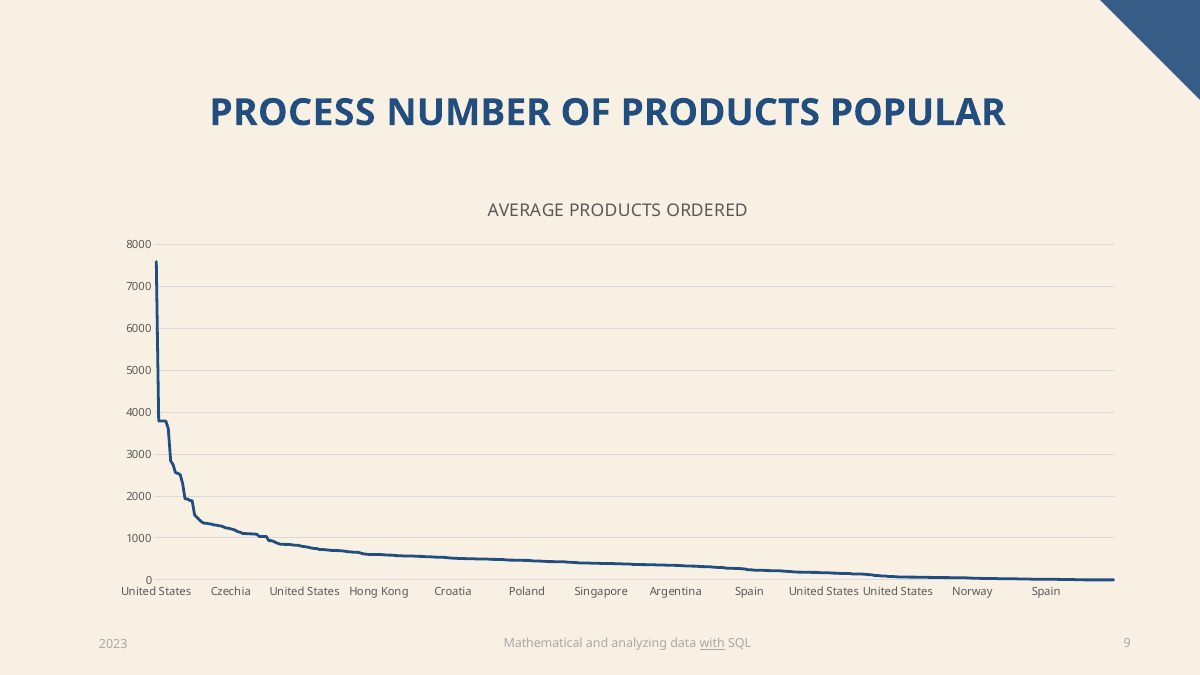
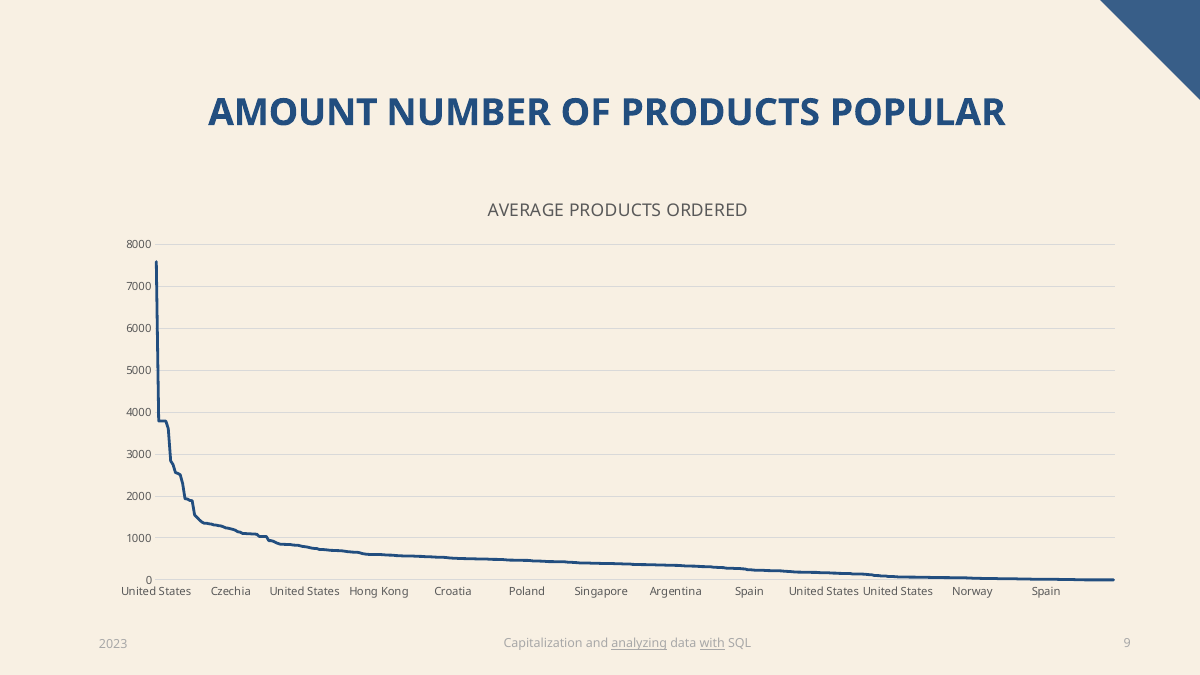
PROCESS: PROCESS -> AMOUNT
Mathematical: Mathematical -> Capitalization
analyzing underline: none -> present
